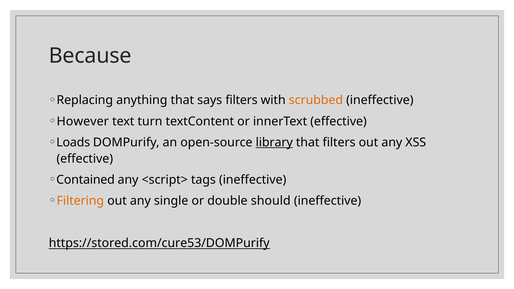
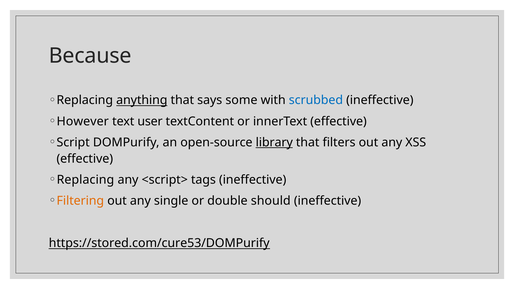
anything underline: none -> present
says filters: filters -> some
scrubbed colour: orange -> blue
turn: turn -> user
Loads: Loads -> Script
Contained at (86, 180): Contained -> Replacing
